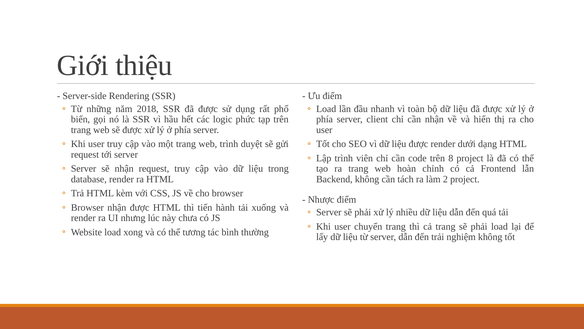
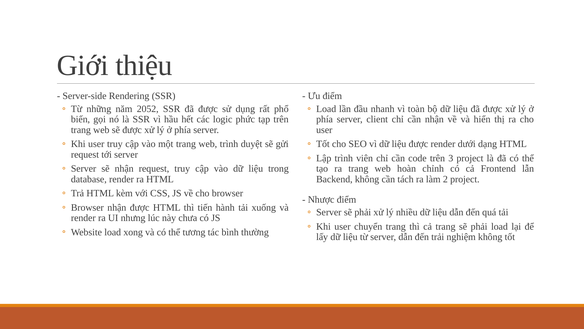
2018: 2018 -> 2052
8: 8 -> 3
